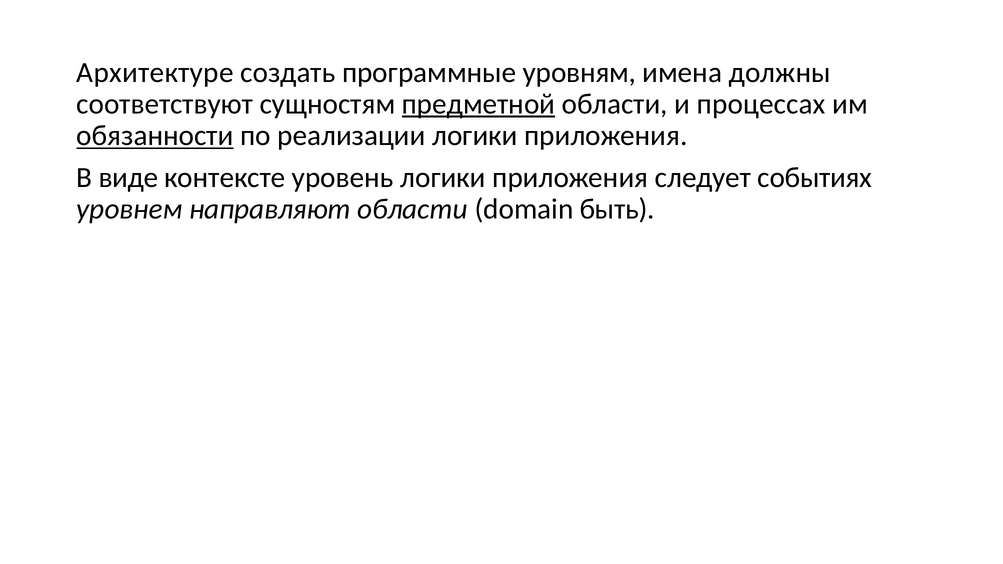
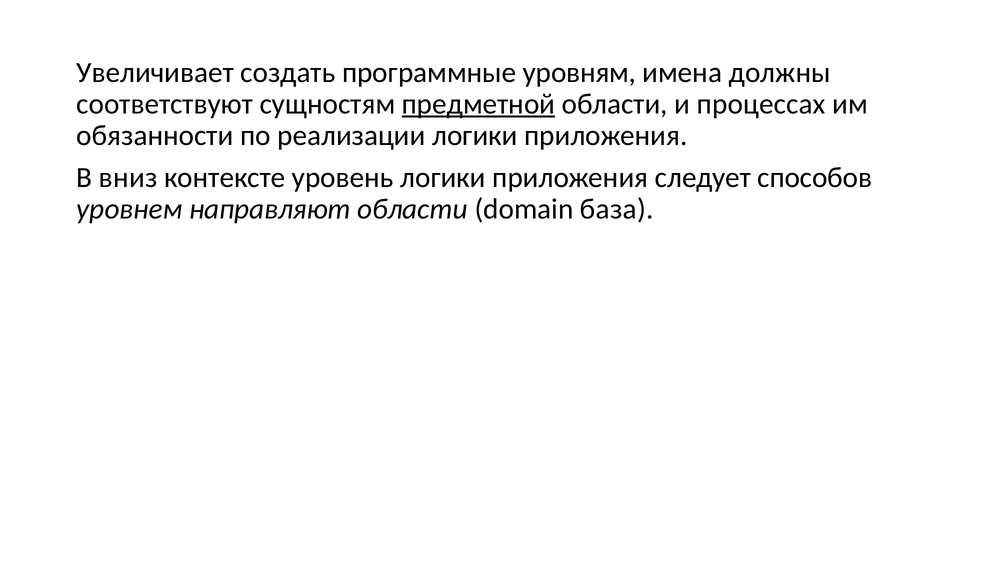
Архитектуре: Архитектуре -> Увеличивает
обязанности underline: present -> none
виде: виде -> вниз
событиях: событиях -> способов
быть: быть -> база
